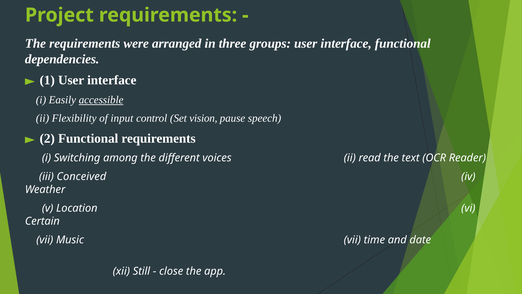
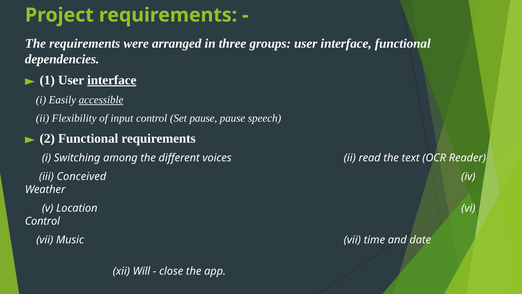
interface at (112, 80) underline: none -> present
Set vision: vision -> pause
Certain at (42, 221): Certain -> Control
Still: Still -> Will
